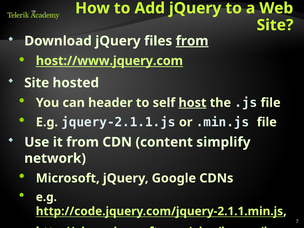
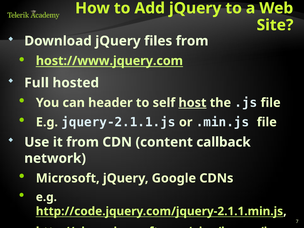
from at (192, 41) underline: present -> none
Site at (37, 83): Site -> Full
simplify: simplify -> callback
